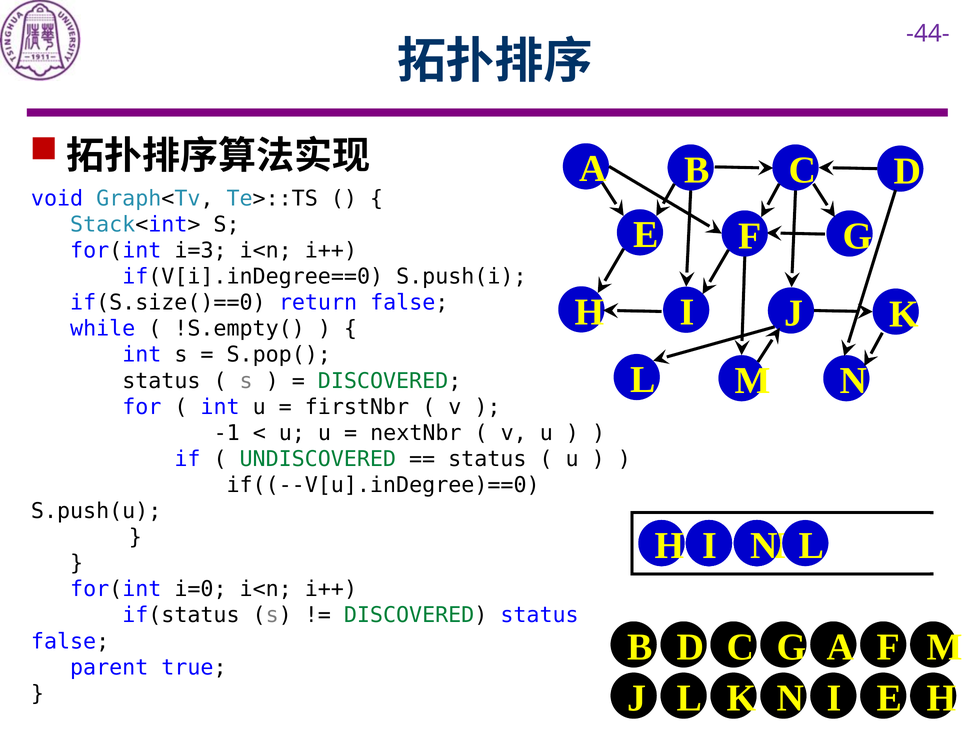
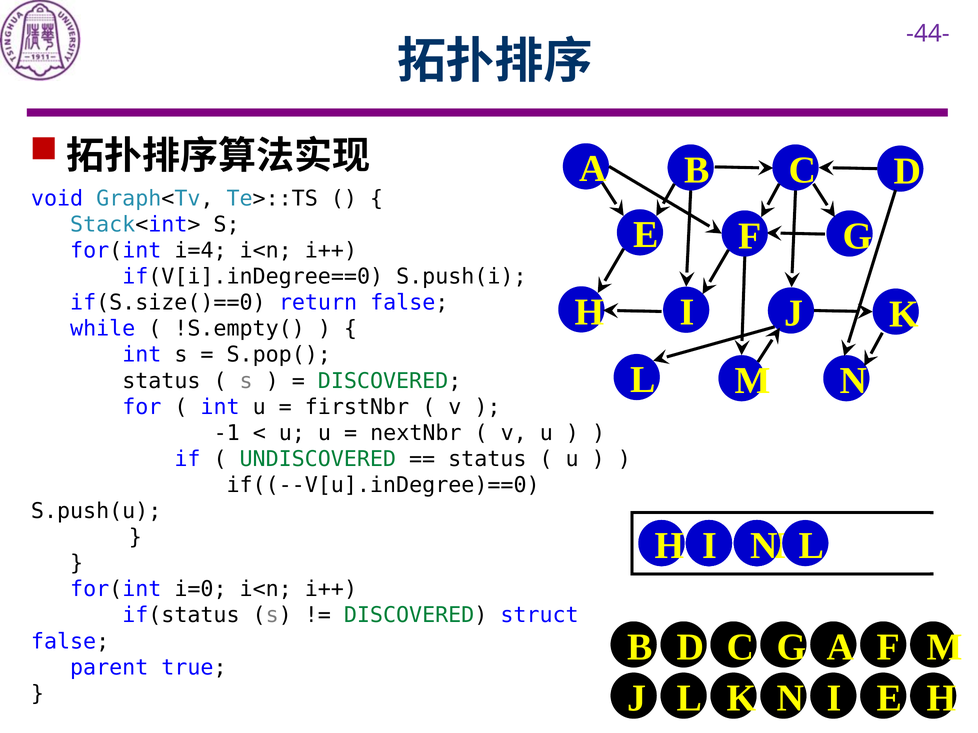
i=3: i=3 -> i=4
DISCOVERED status: status -> struct
